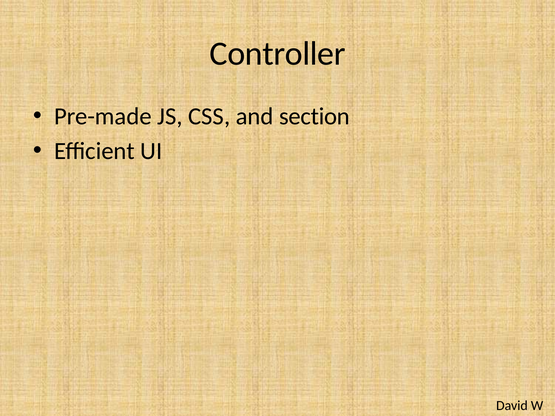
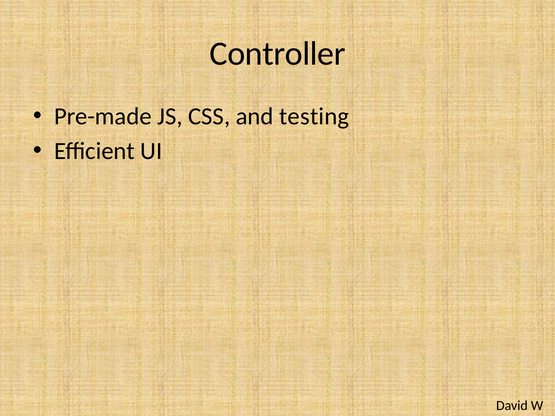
section: section -> testing
